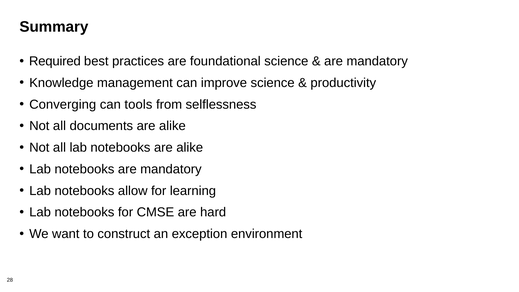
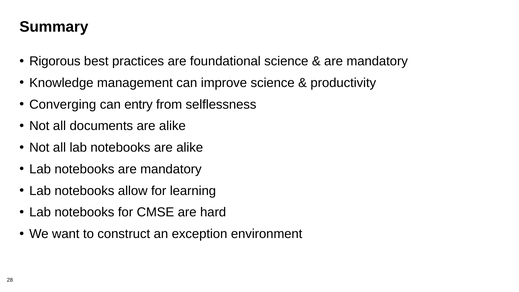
Required: Required -> Rigorous
tools: tools -> entry
